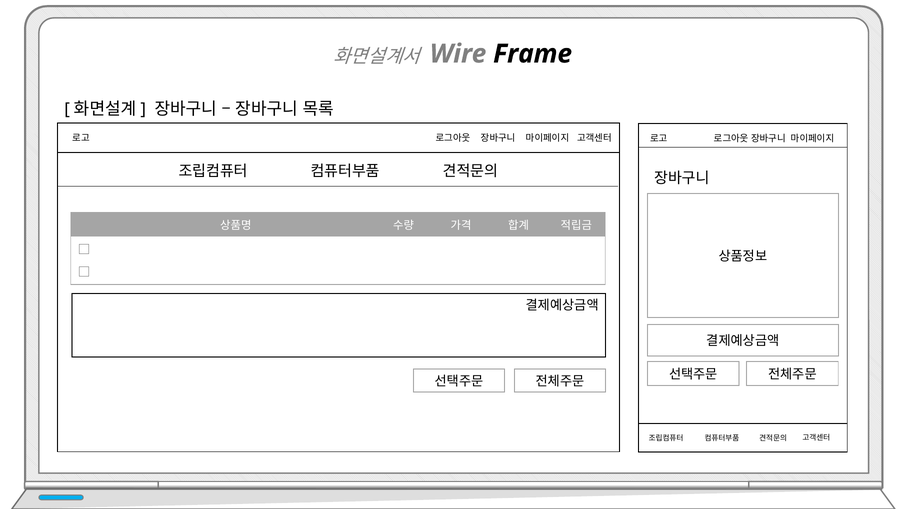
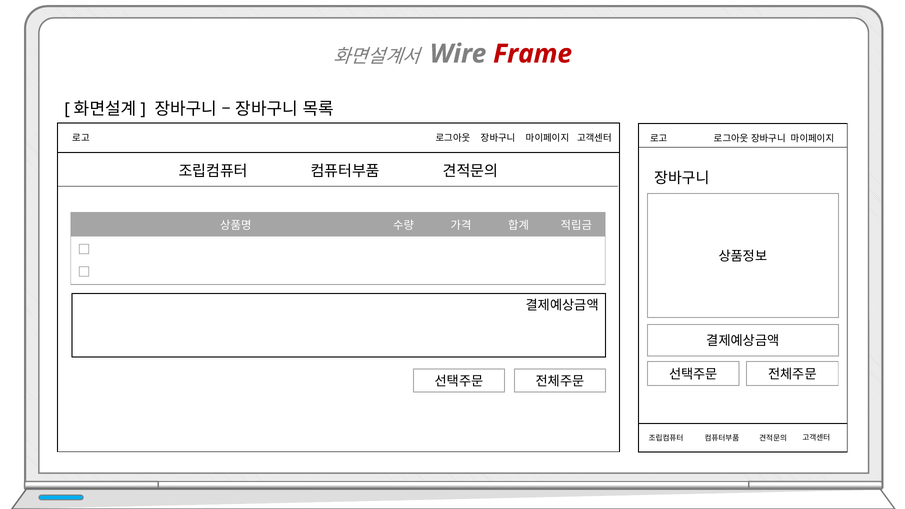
Frame colour: black -> red
